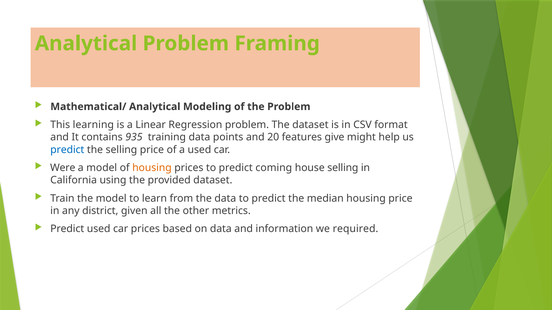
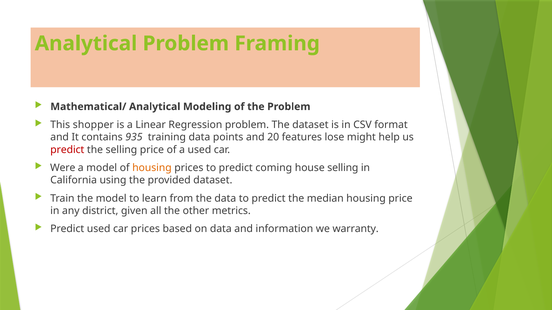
learning: learning -> shopper
give: give -> lose
predict at (67, 150) colour: blue -> red
required: required -> warranty
